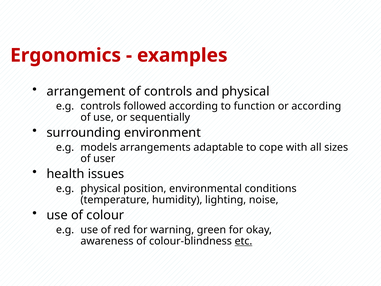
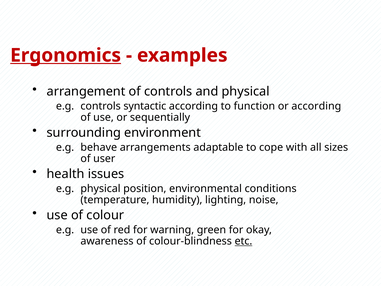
Ergonomics underline: none -> present
followed: followed -> syntactic
models: models -> behave
